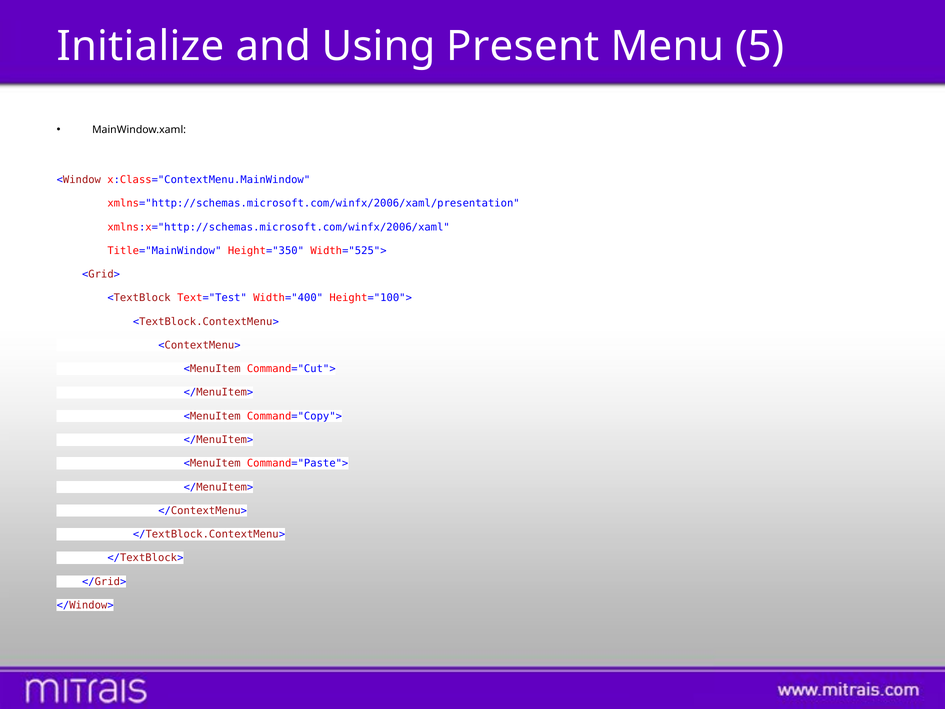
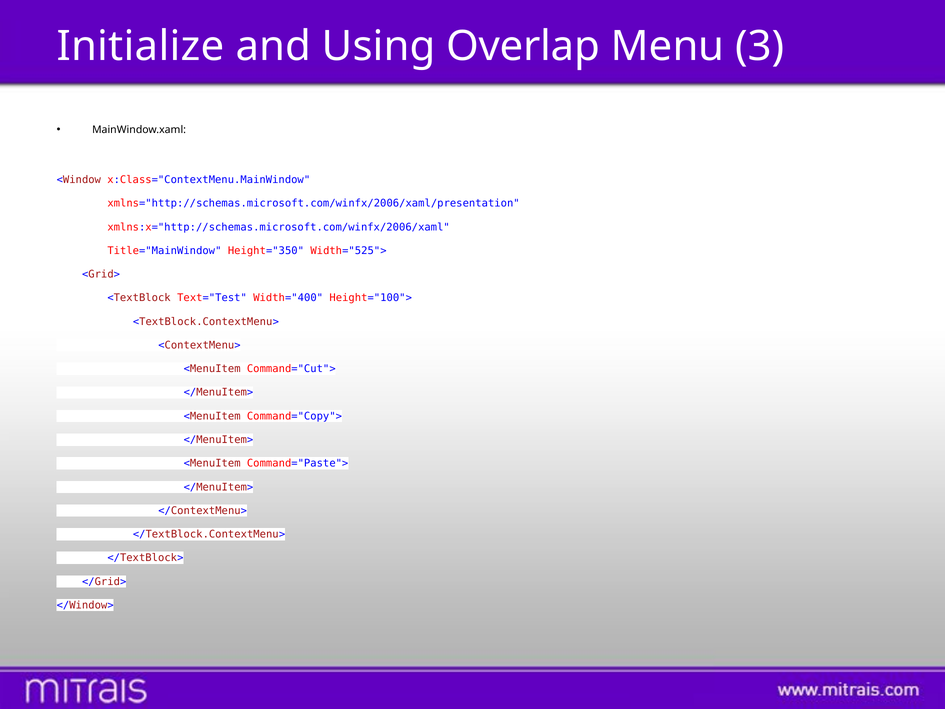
Present: Present -> Overlap
5: 5 -> 3
